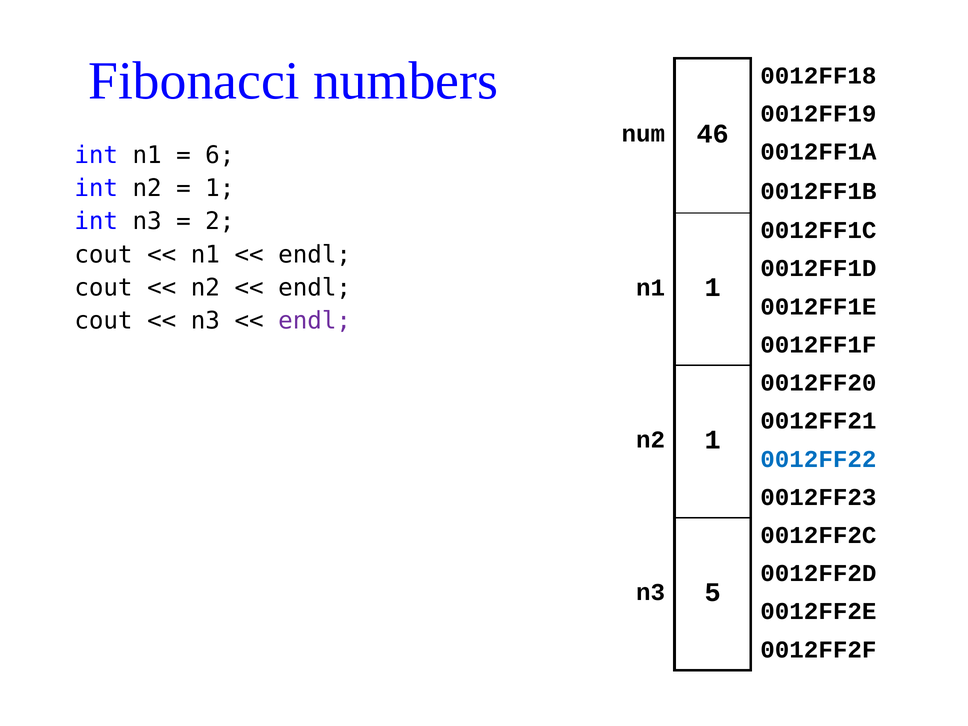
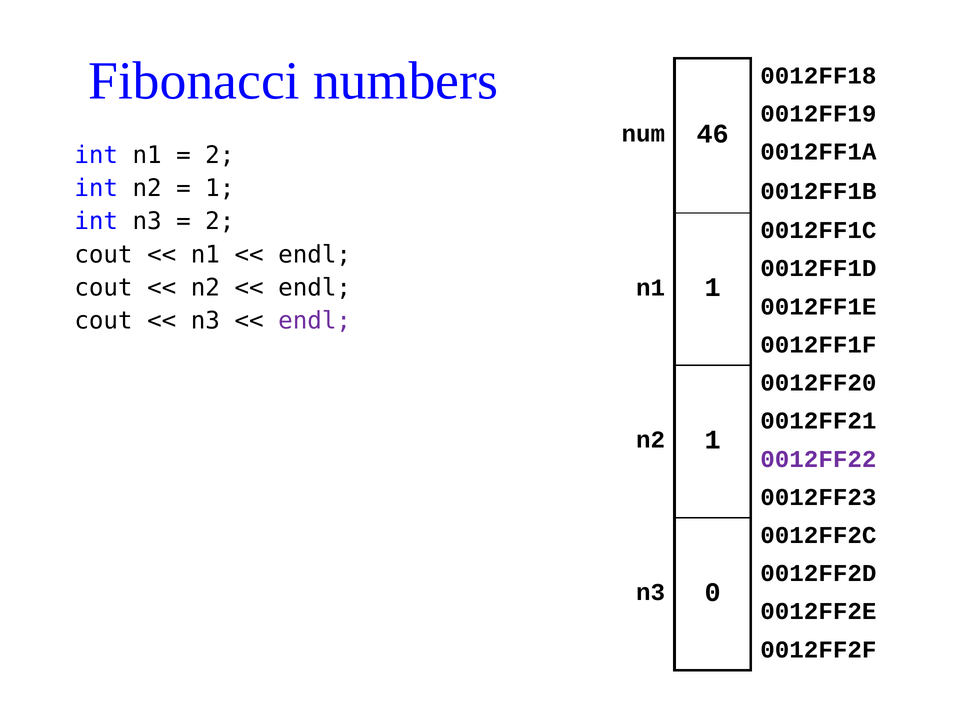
6 at (220, 155): 6 -> 2
0012FF22 colour: blue -> purple
5: 5 -> 0
